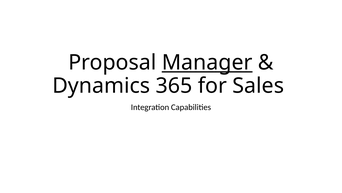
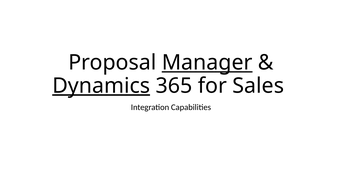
Dynamics underline: none -> present
